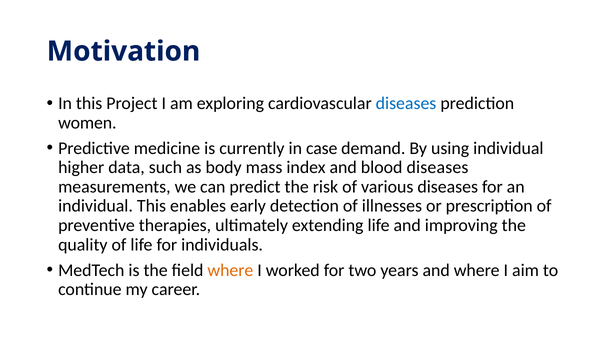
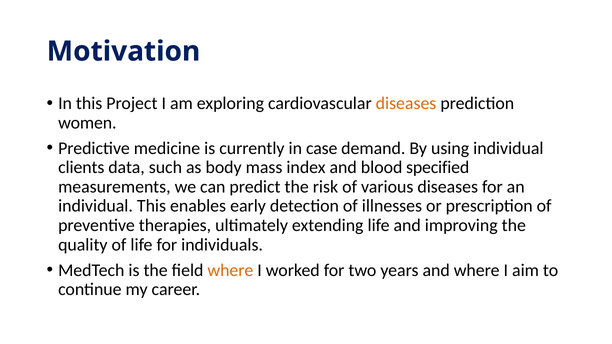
diseases at (406, 103) colour: blue -> orange
higher: higher -> clients
blood diseases: diseases -> specified
